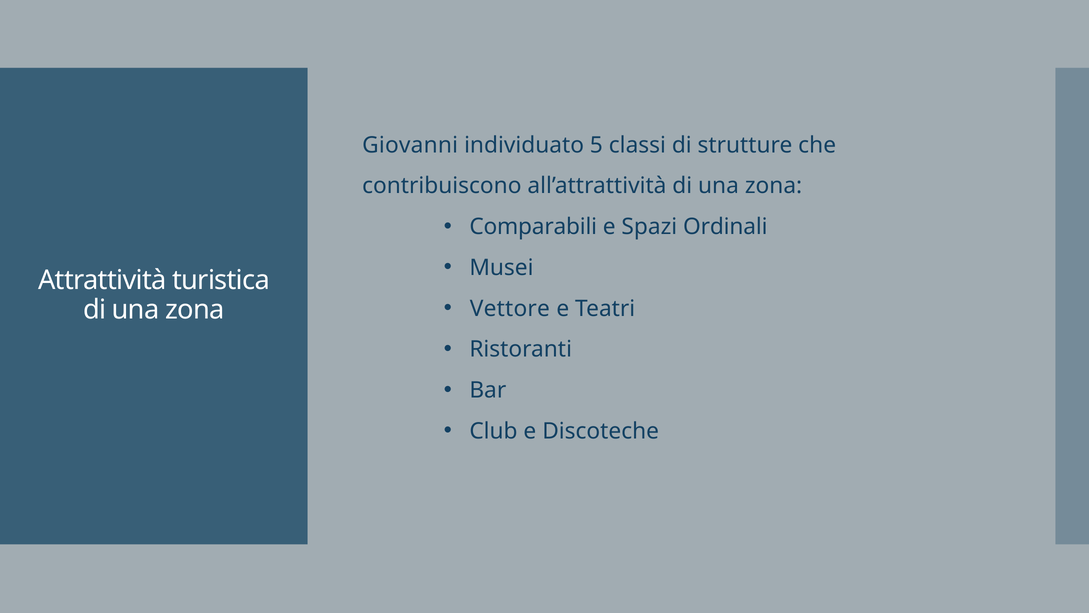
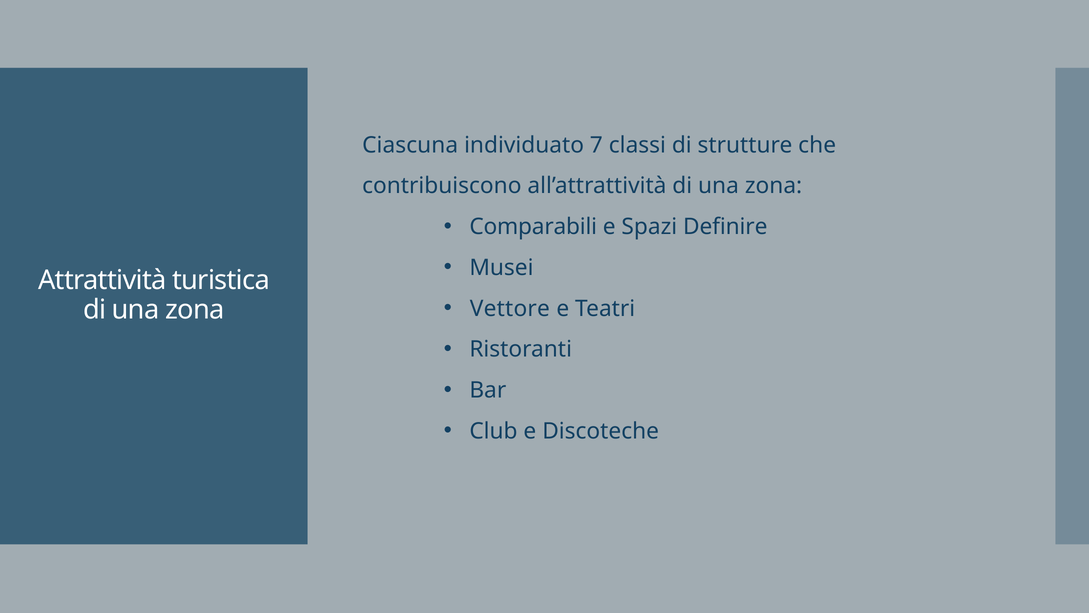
Giovanni: Giovanni -> Ciascuna
5: 5 -> 7
Ordinali: Ordinali -> Definire
